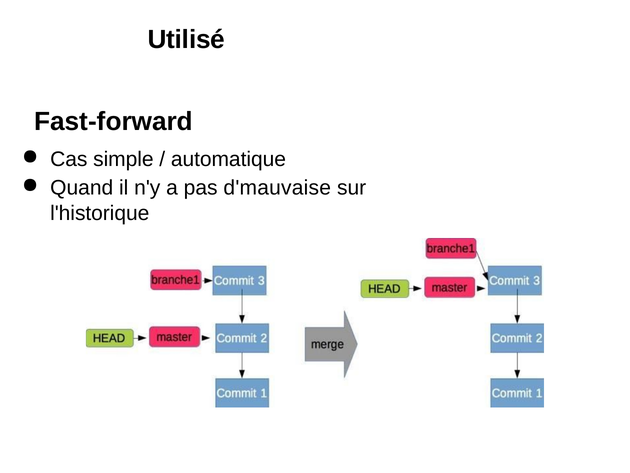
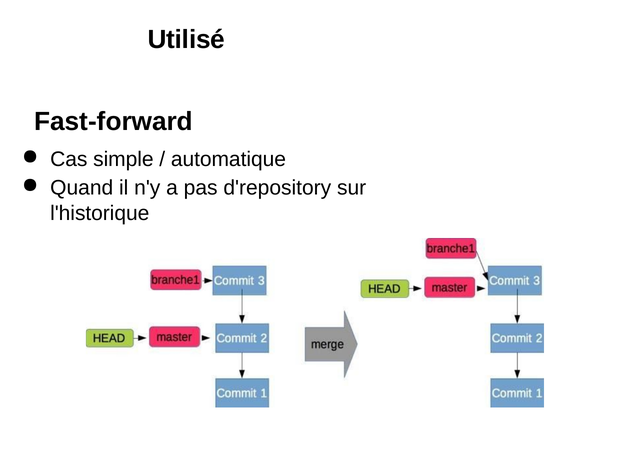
d'mauvaise: d'mauvaise -> d'repository
